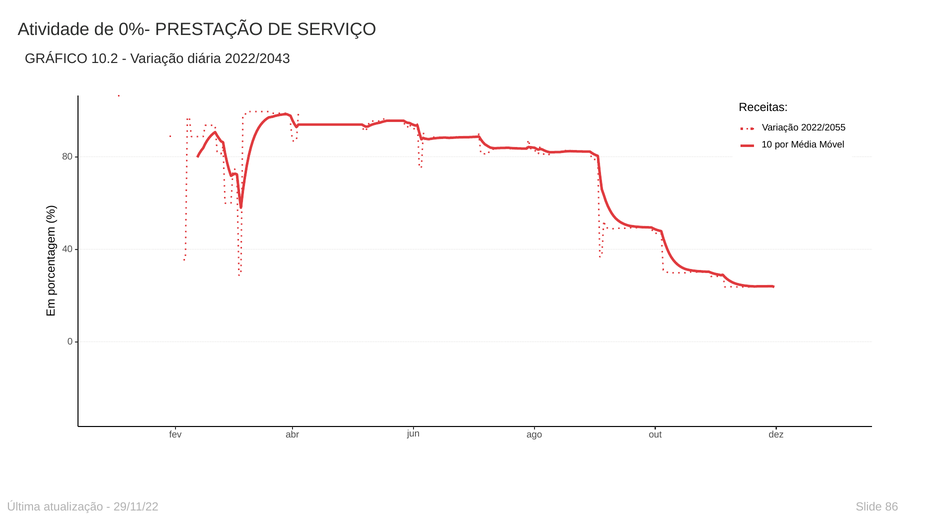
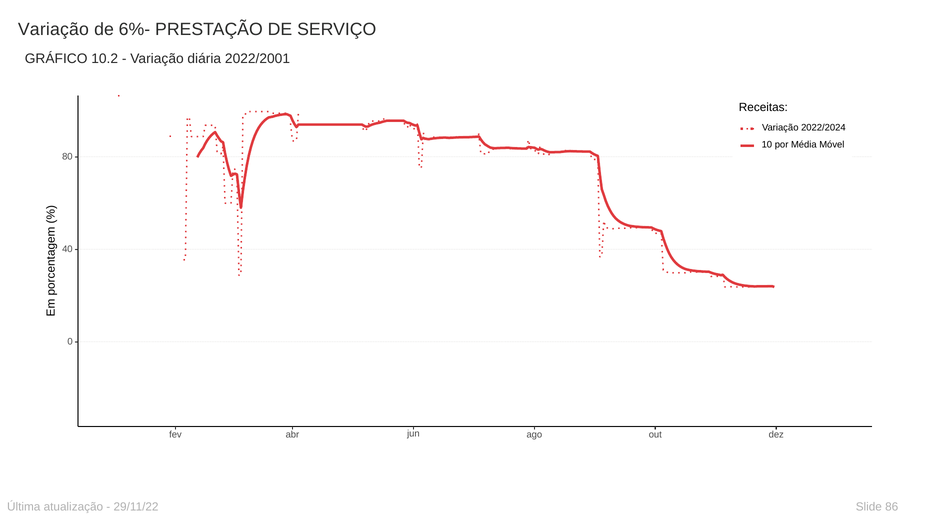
Atividade at (54, 30): Atividade -> Variação
0%-: 0%- -> 6%-
2022/2043: 2022/2043 -> 2022/2001
2022/2055: 2022/2055 -> 2022/2024
